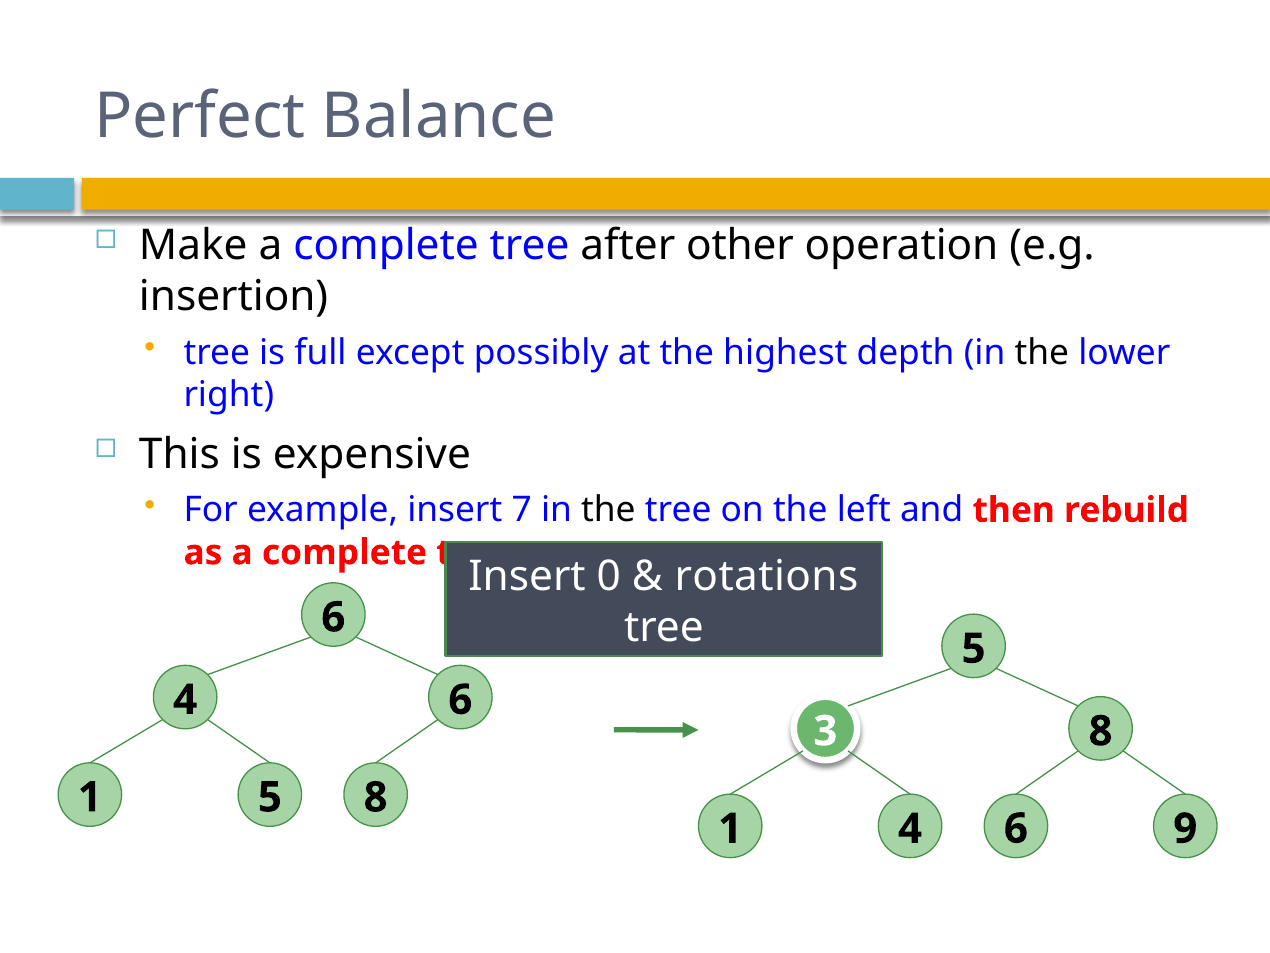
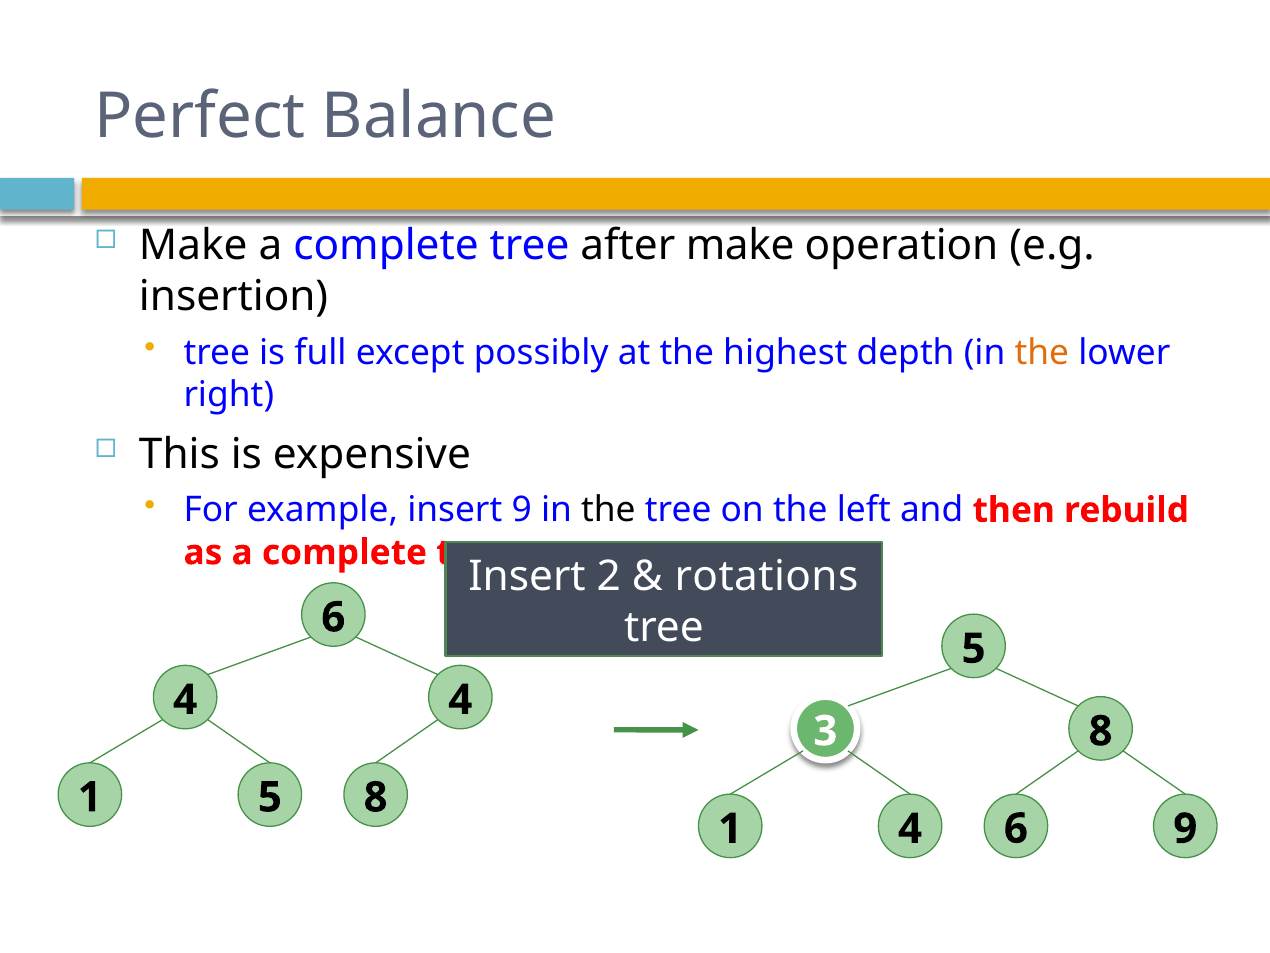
after other: other -> make
the at (1042, 352) colour: black -> orange
insert 7: 7 -> 9
0: 0 -> 2
4 6: 6 -> 4
